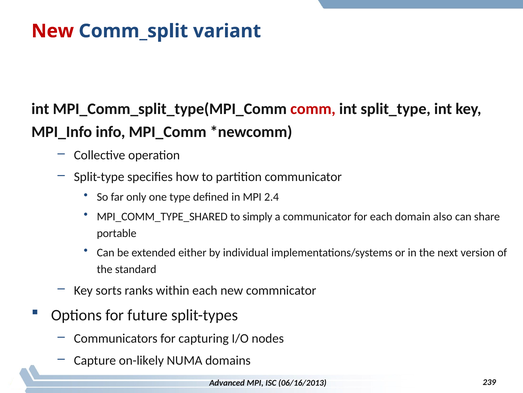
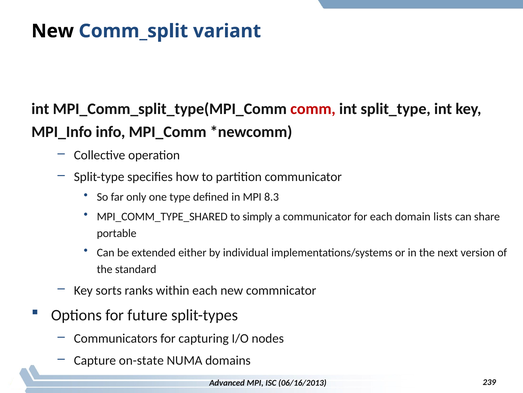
New at (53, 31) colour: red -> black
2.4: 2.4 -> 8.3
also: also -> lists
on-likely: on-likely -> on-state
